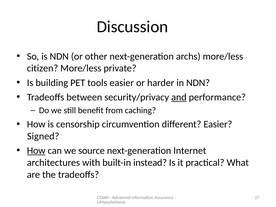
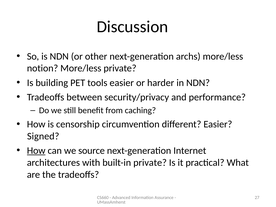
citizen: citizen -> notion
and underline: present -> none
built-in instead: instead -> private
